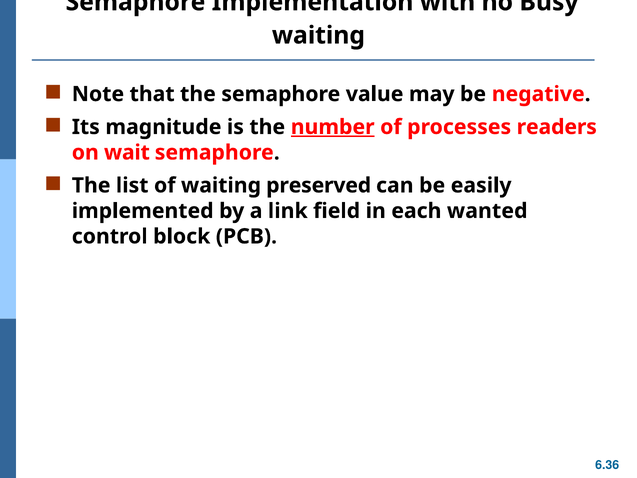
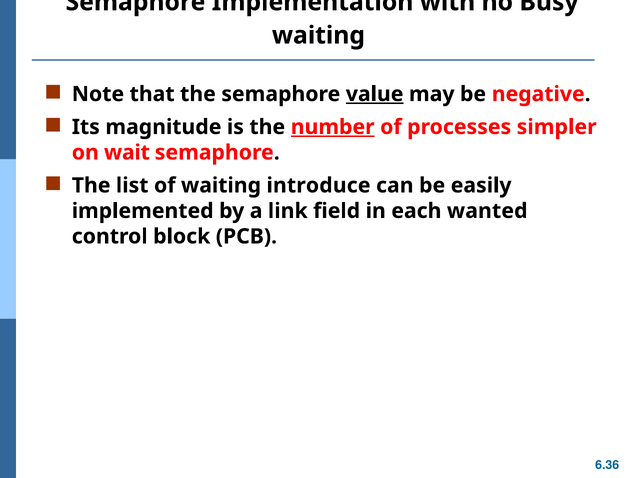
value underline: none -> present
readers: readers -> simpler
preserved: preserved -> introduce
